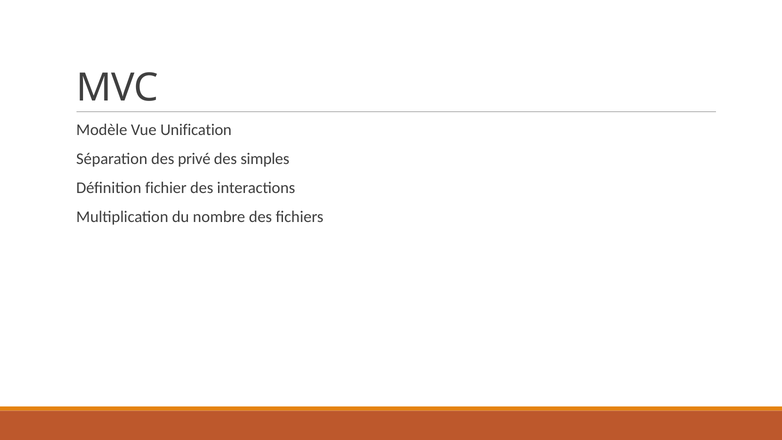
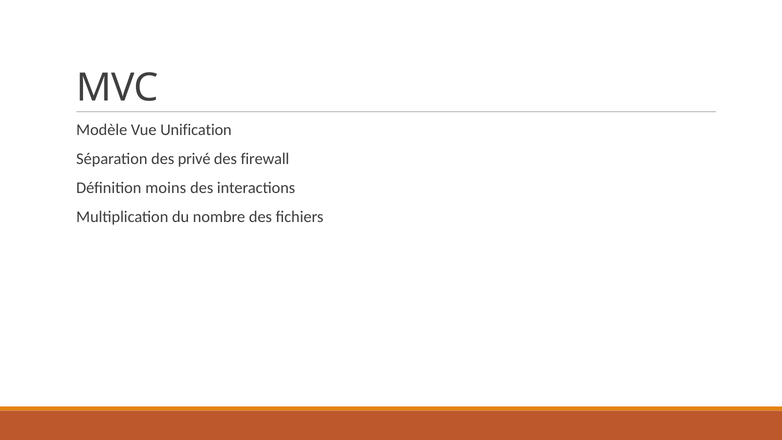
simples: simples -> firewall
fichier: fichier -> moins
